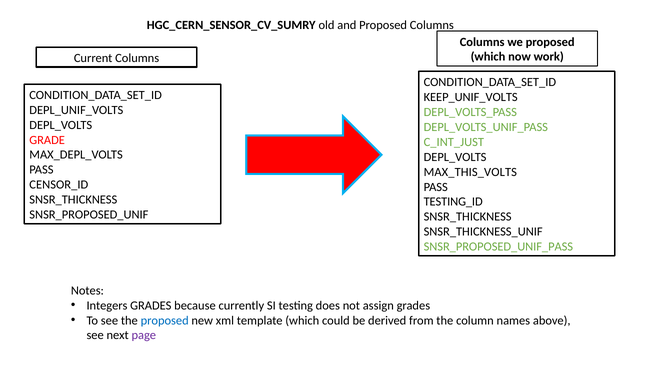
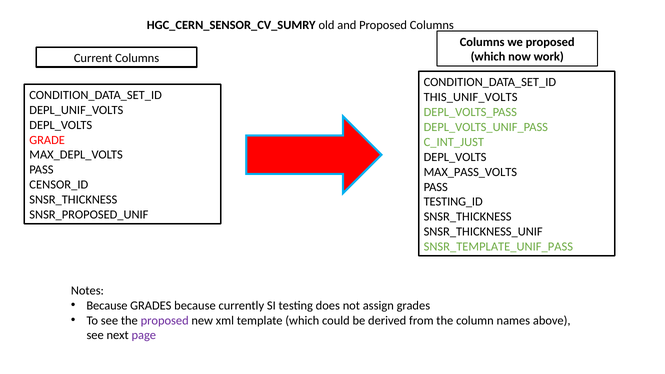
KEEP_UNIF_VOLTS: KEEP_UNIF_VOLTS -> THIS_UNIF_VOLTS
MAX_THIS_VOLTS: MAX_THIS_VOLTS -> MAX_PASS_VOLTS
SNSR_PROPOSED_UNIF_PASS: SNSR_PROPOSED_UNIF_PASS -> SNSR_TEMPLATE_UNIF_PASS
Integers at (107, 306): Integers -> Because
proposed at (165, 320) colour: blue -> purple
